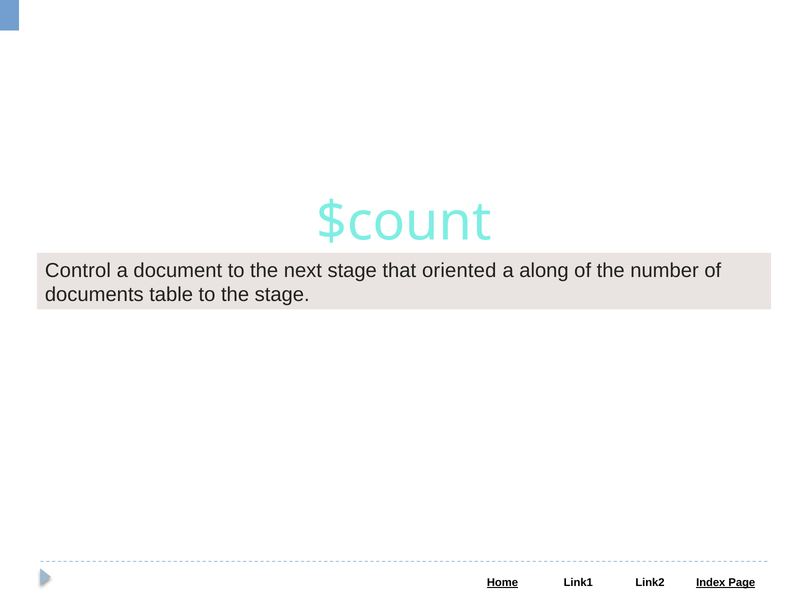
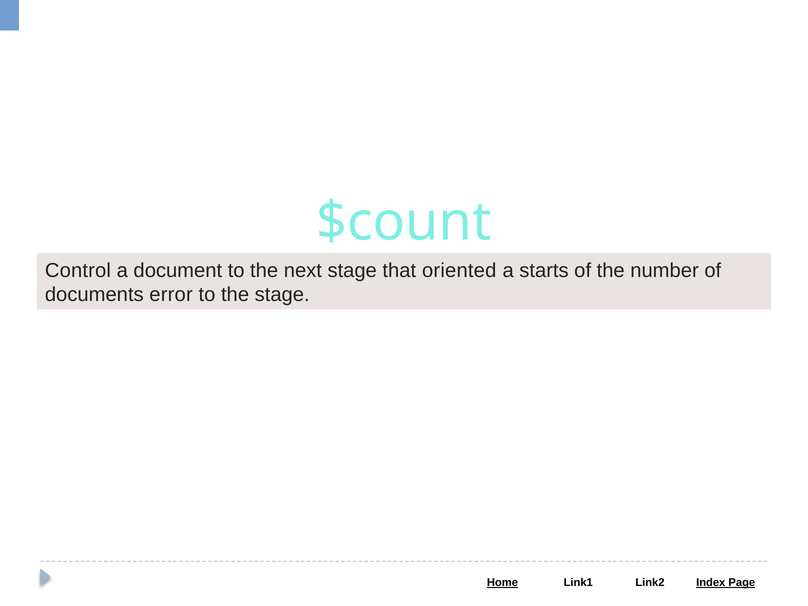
along: along -> starts
table: table -> error
